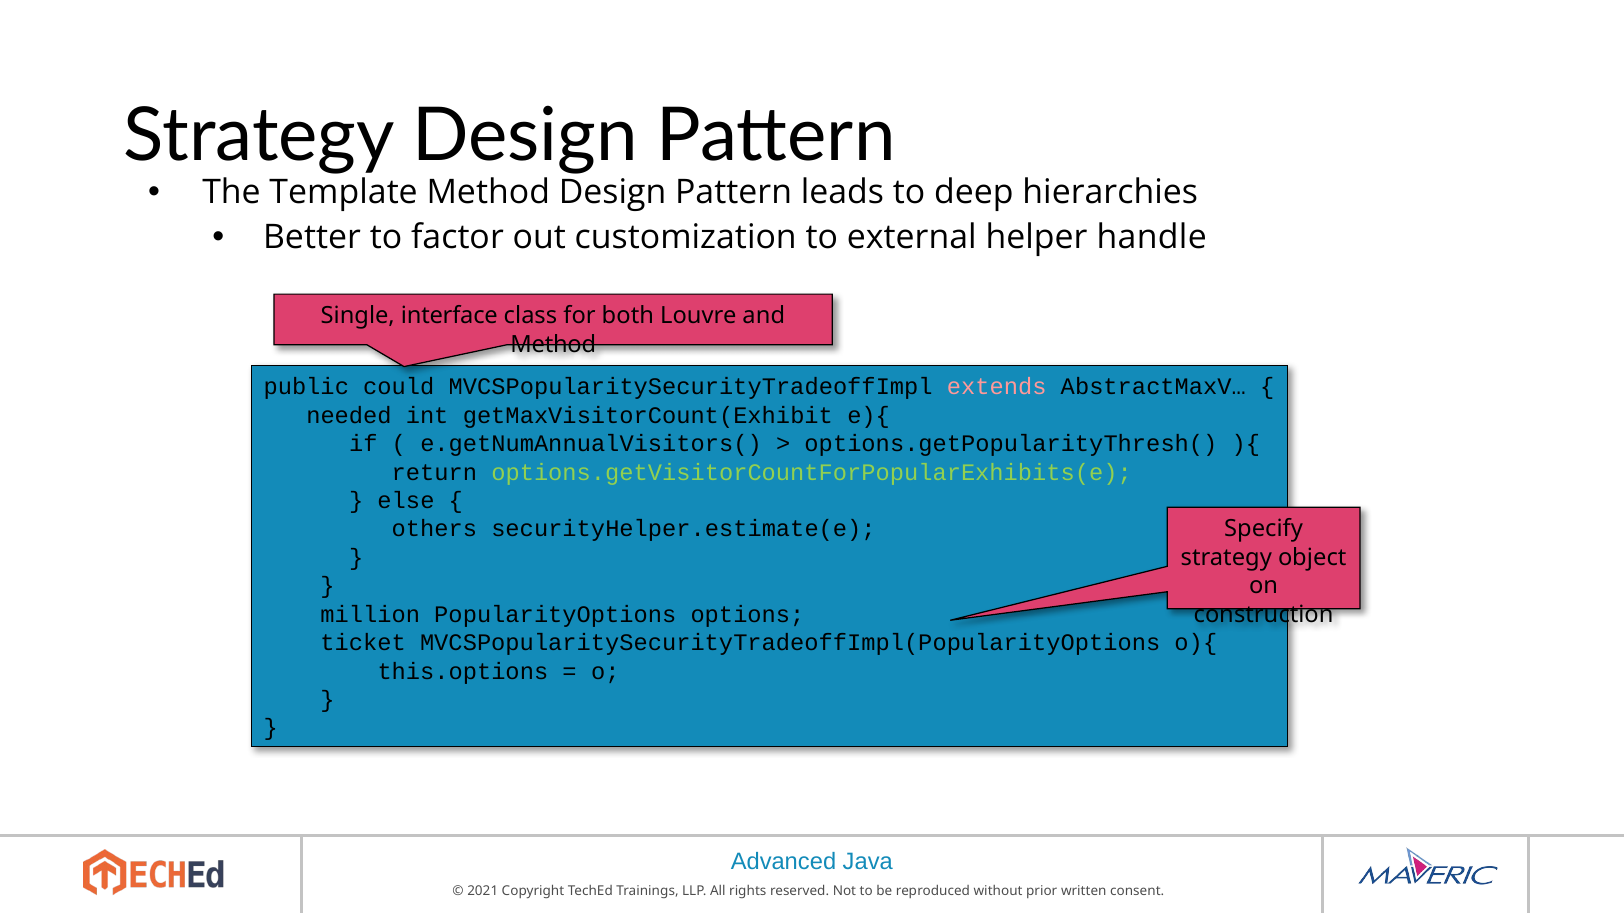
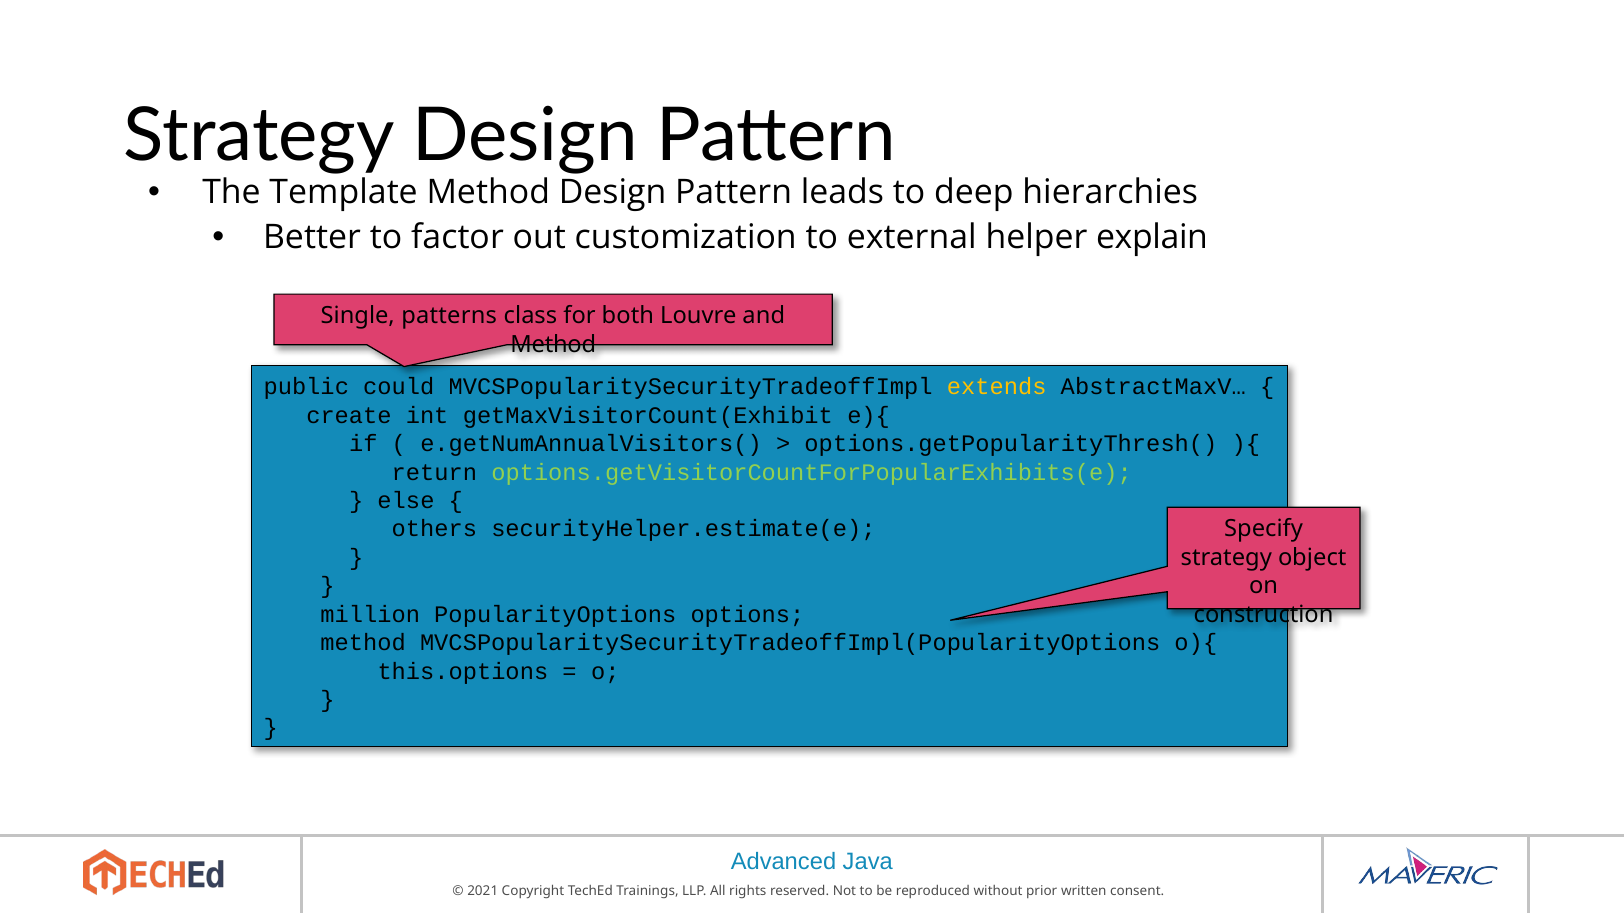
handle: handle -> explain
interface: interface -> patterns
extends colour: pink -> yellow
needed: needed -> create
ticket at (363, 643): ticket -> method
